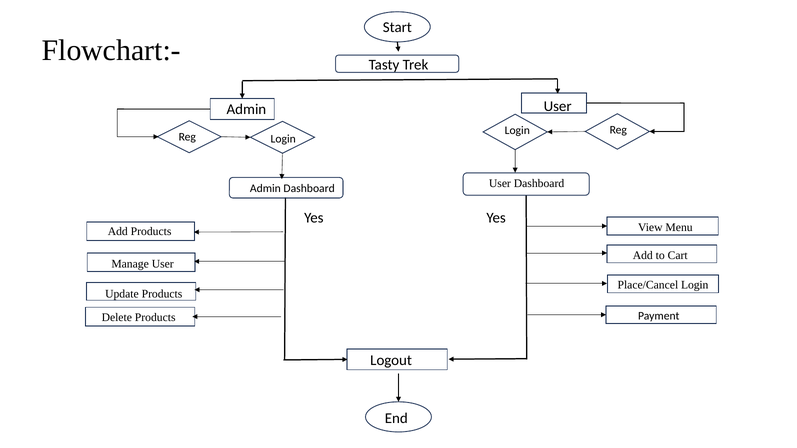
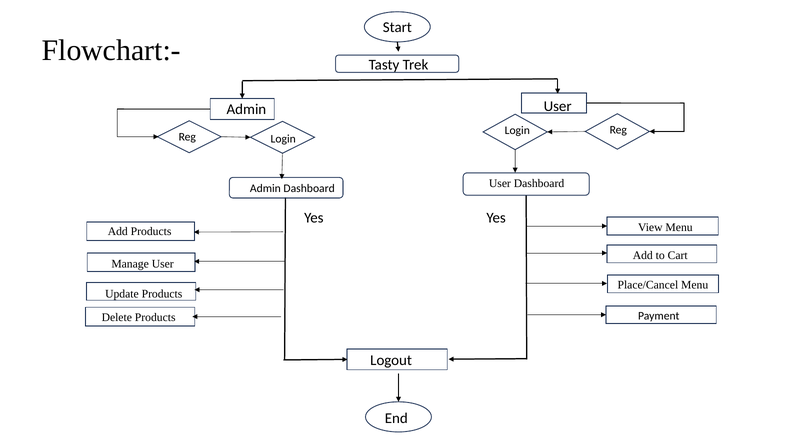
Place/Cancel Login: Login -> Menu
